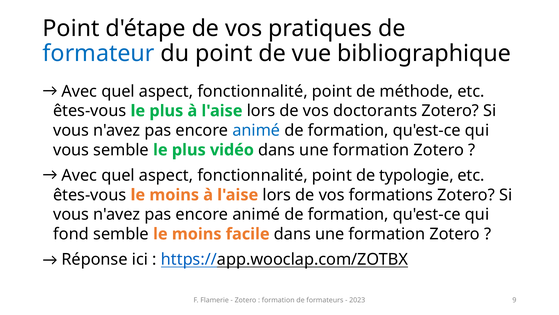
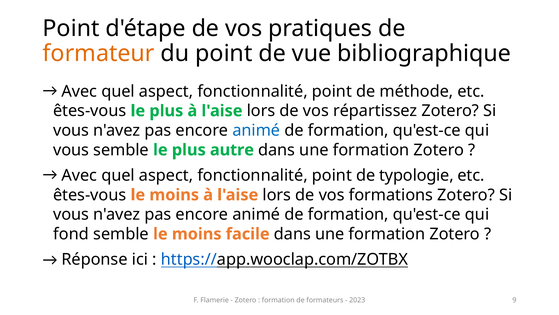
formateur colour: blue -> orange
doctorants: doctorants -> répartissez
vidéo: vidéo -> autre
